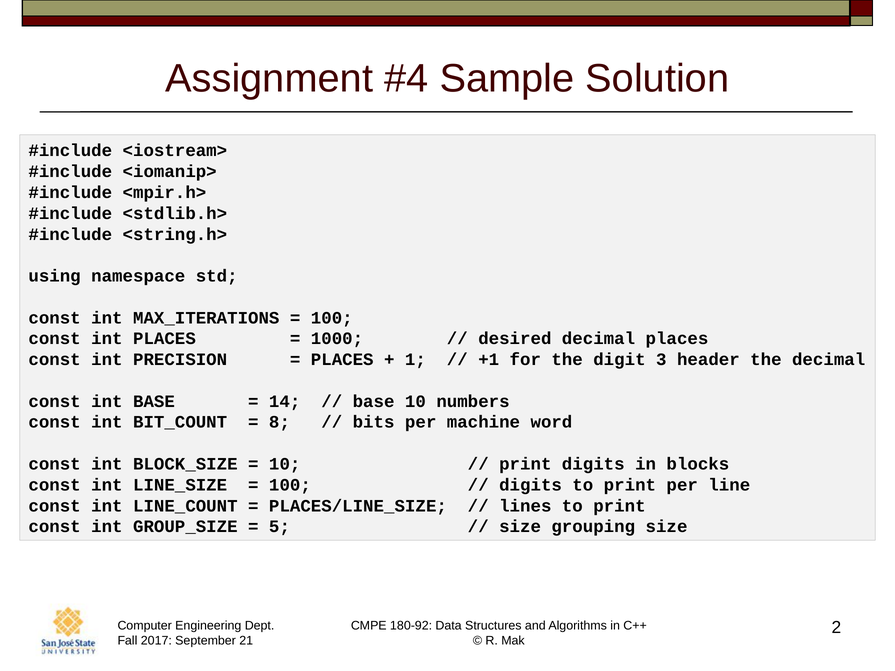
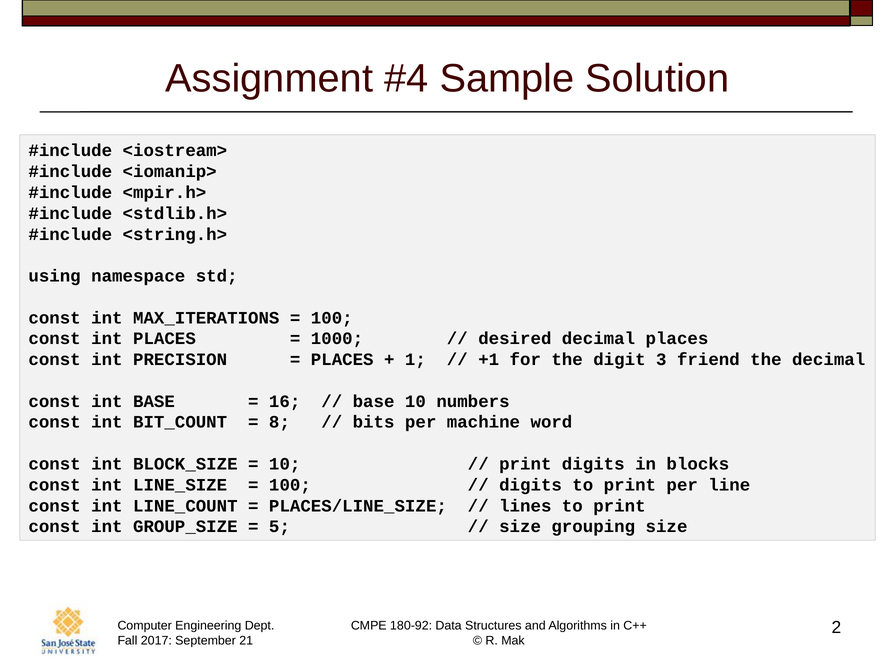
header: header -> friend
14: 14 -> 16
